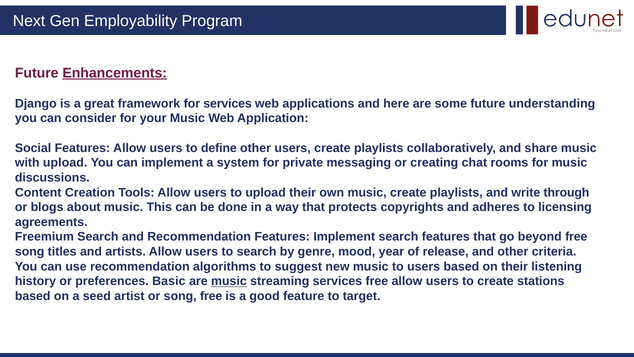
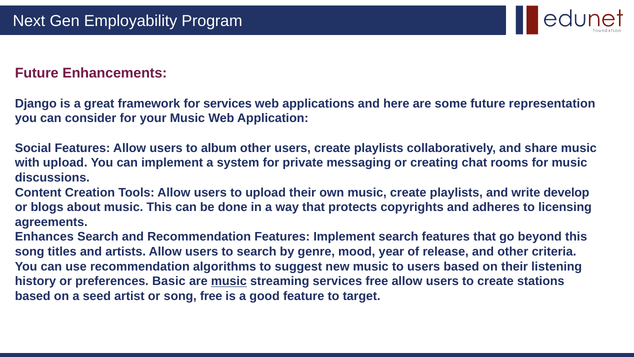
Enhancements underline: present -> none
understanding: understanding -> representation
define: define -> album
through: through -> develop
Freemium: Freemium -> Enhances
beyond free: free -> this
